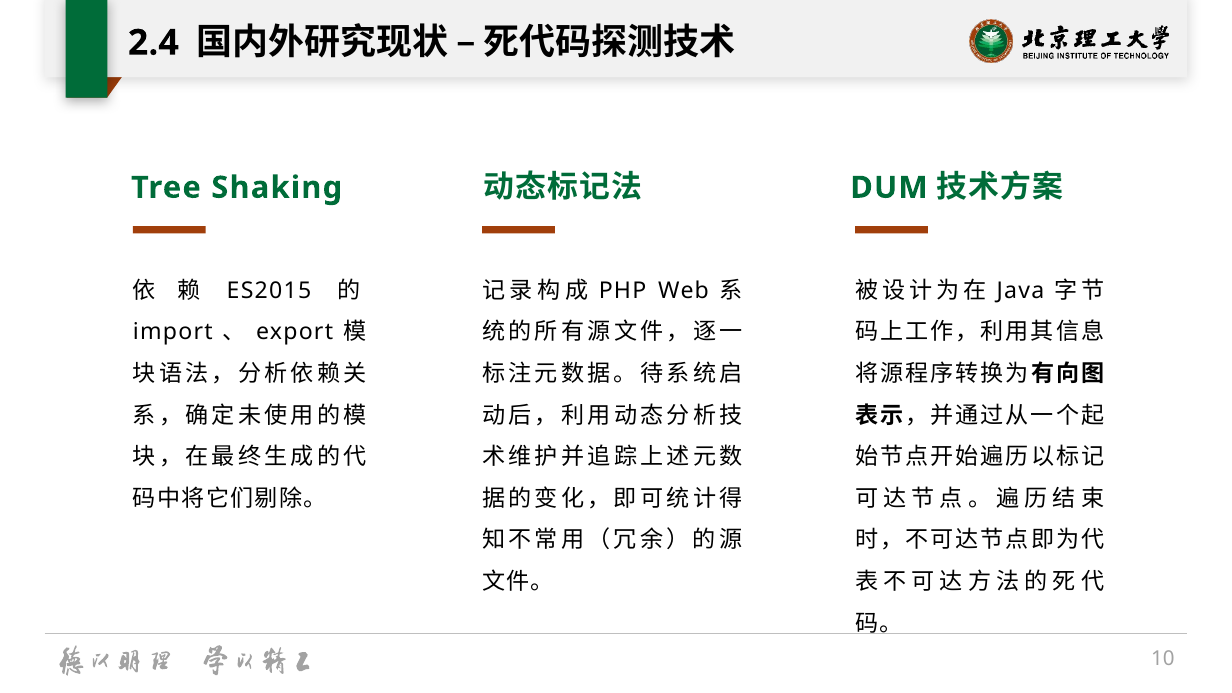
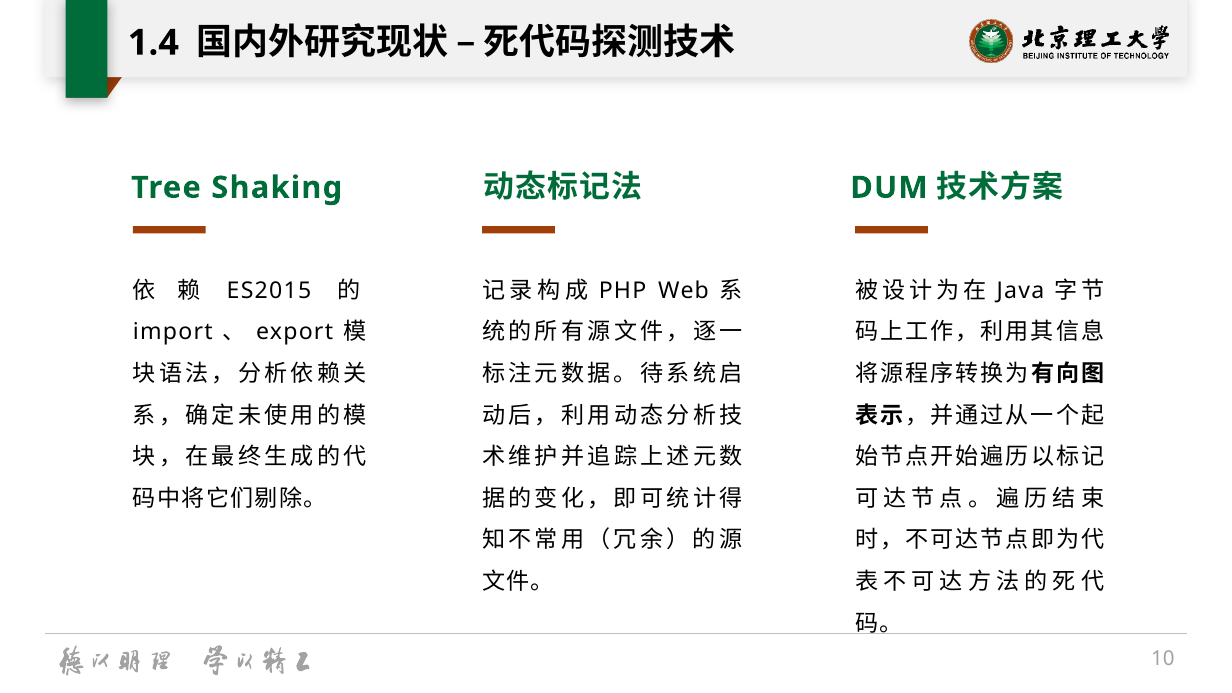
2.4: 2.4 -> 1.4
